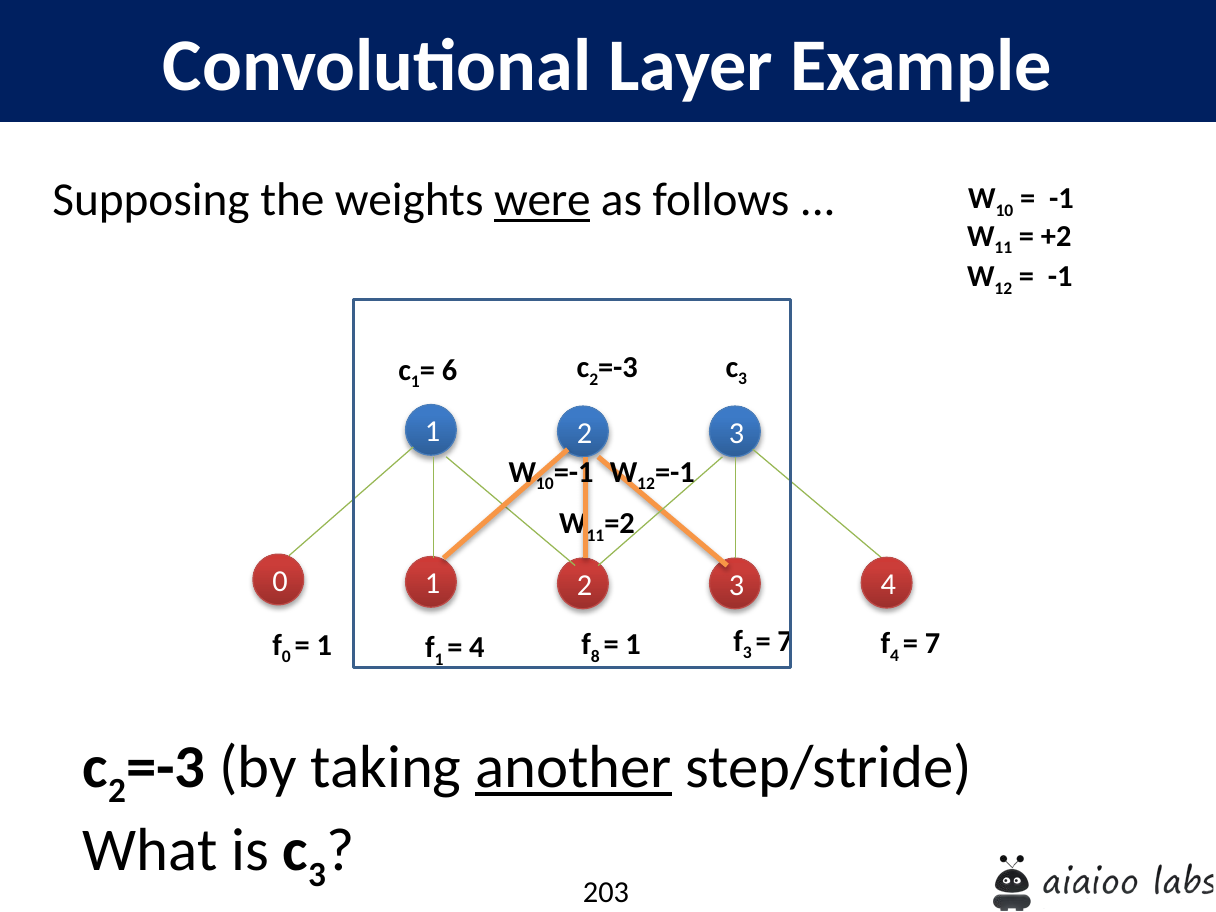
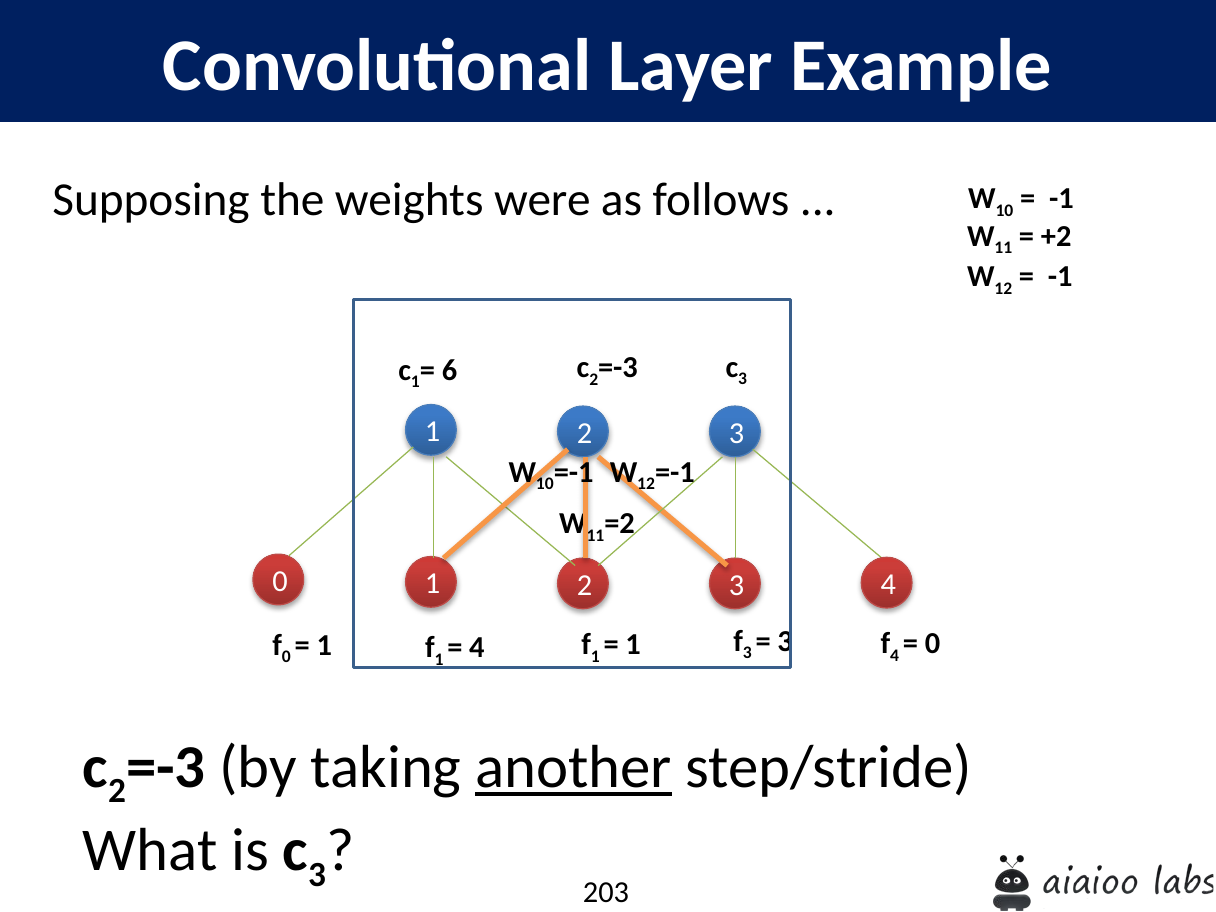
were underline: present -> none
7 at (933, 644): 7 -> 0
8 at (595, 656): 8 -> 1
7 at (785, 641): 7 -> 3
